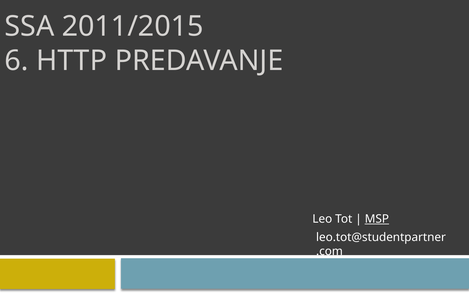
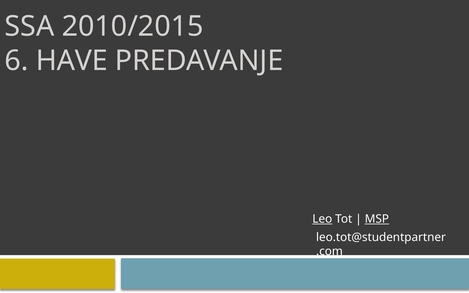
2011/2015: 2011/2015 -> 2010/2015
HTTP: HTTP -> HAVE
Leo underline: none -> present
